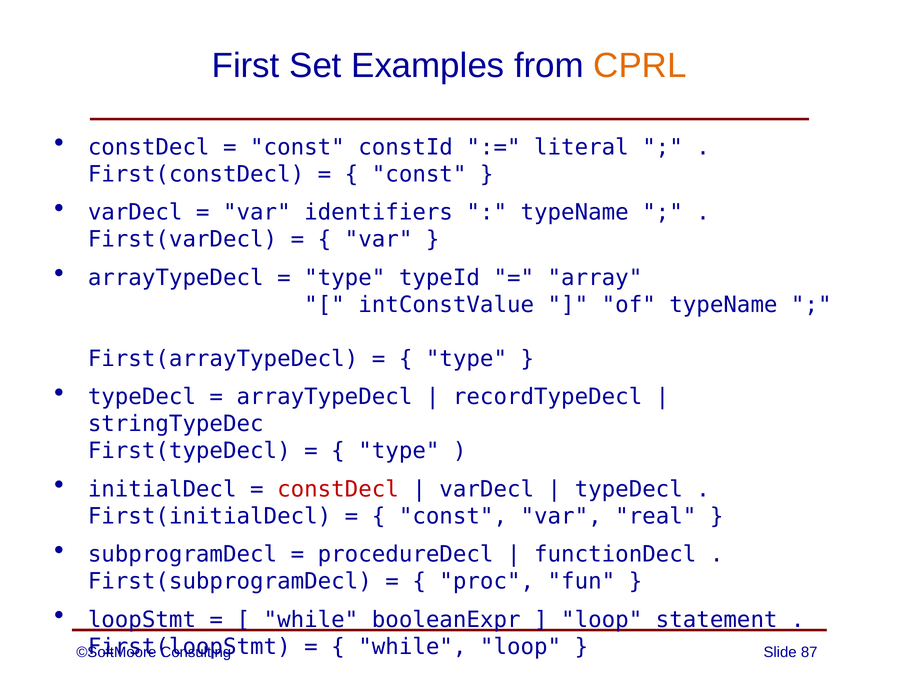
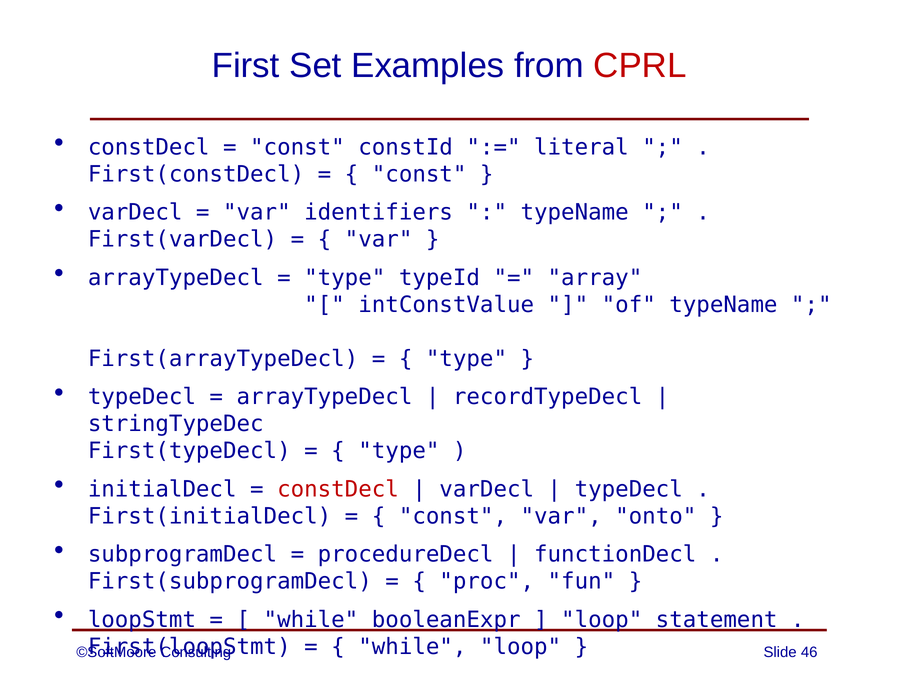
CPRL colour: orange -> red
real: real -> onto
87: 87 -> 46
